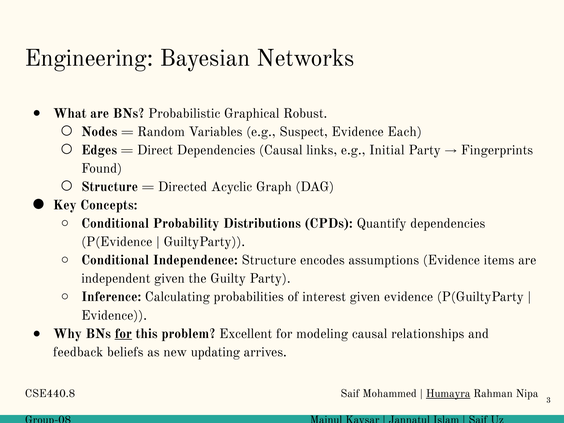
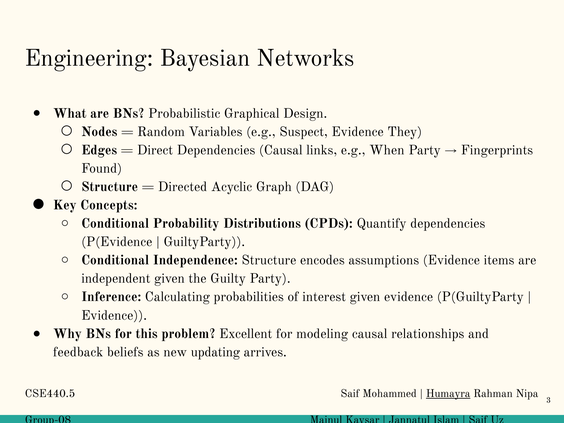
Robust: Robust -> Design
Each: Each -> They
Initial: Initial -> When
for at (123, 334) underline: present -> none
CSE440.8: CSE440.8 -> CSE440.5
